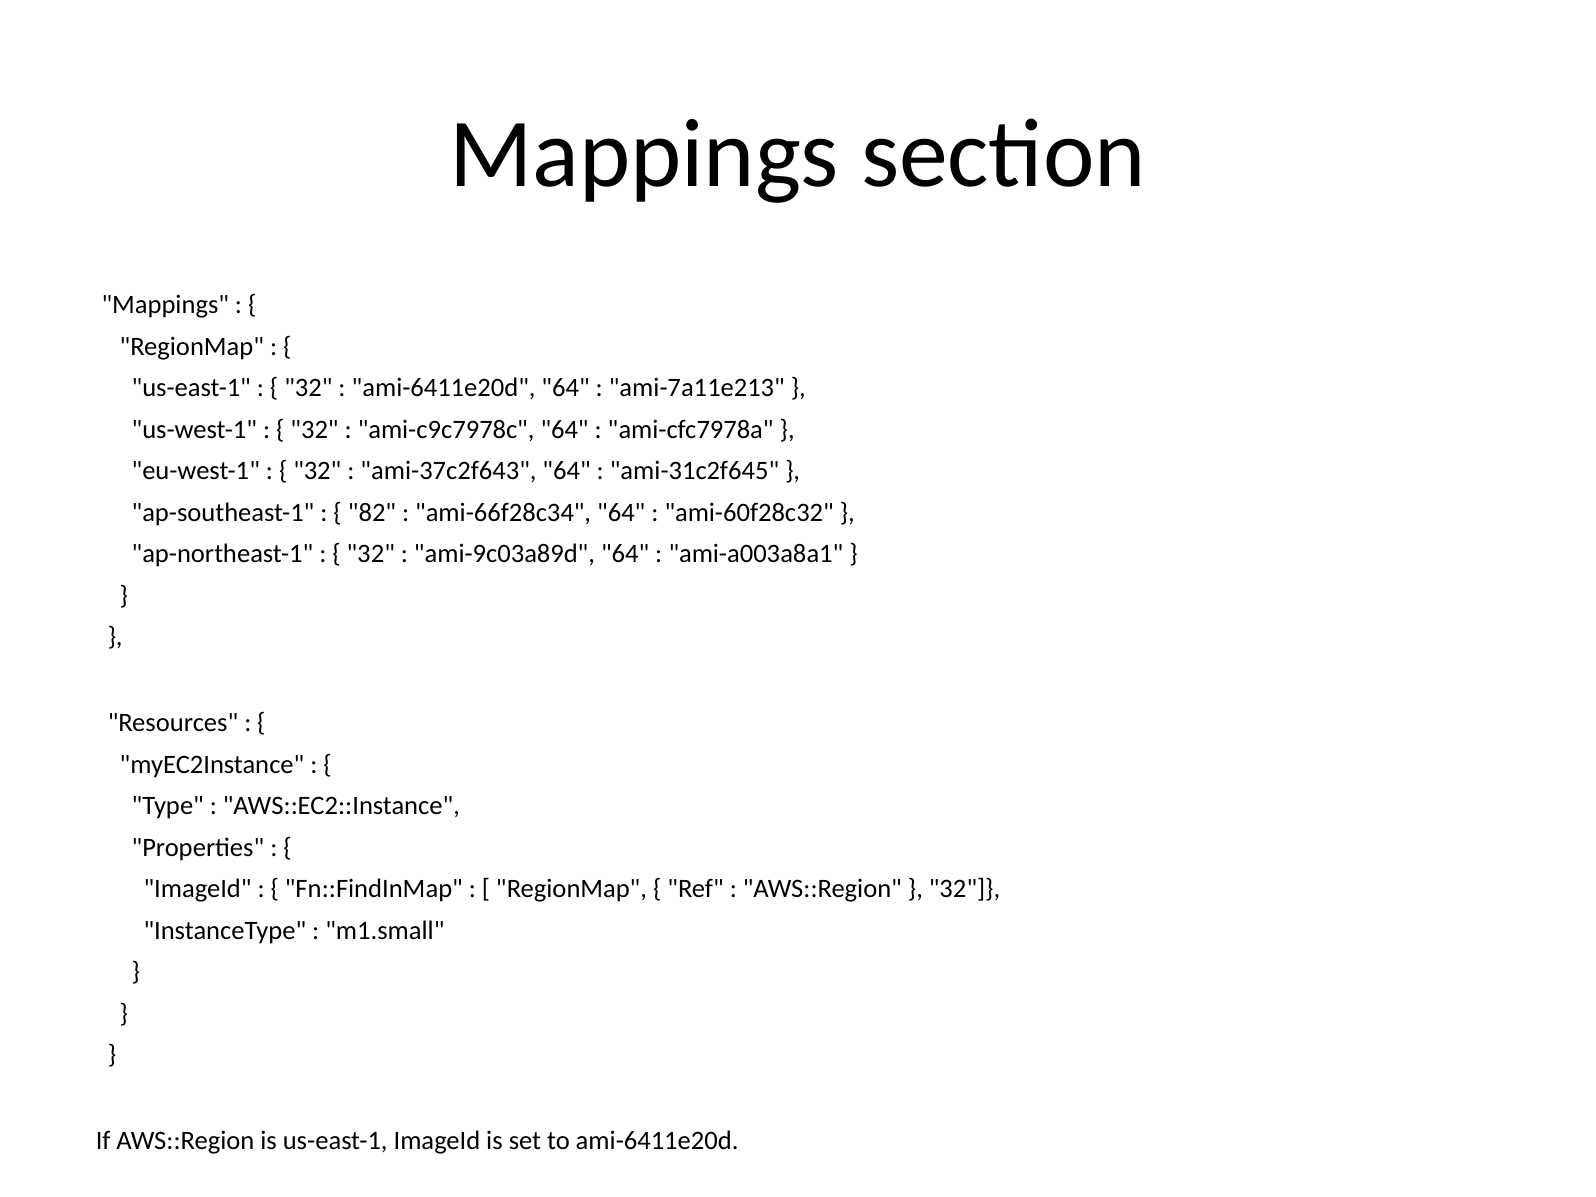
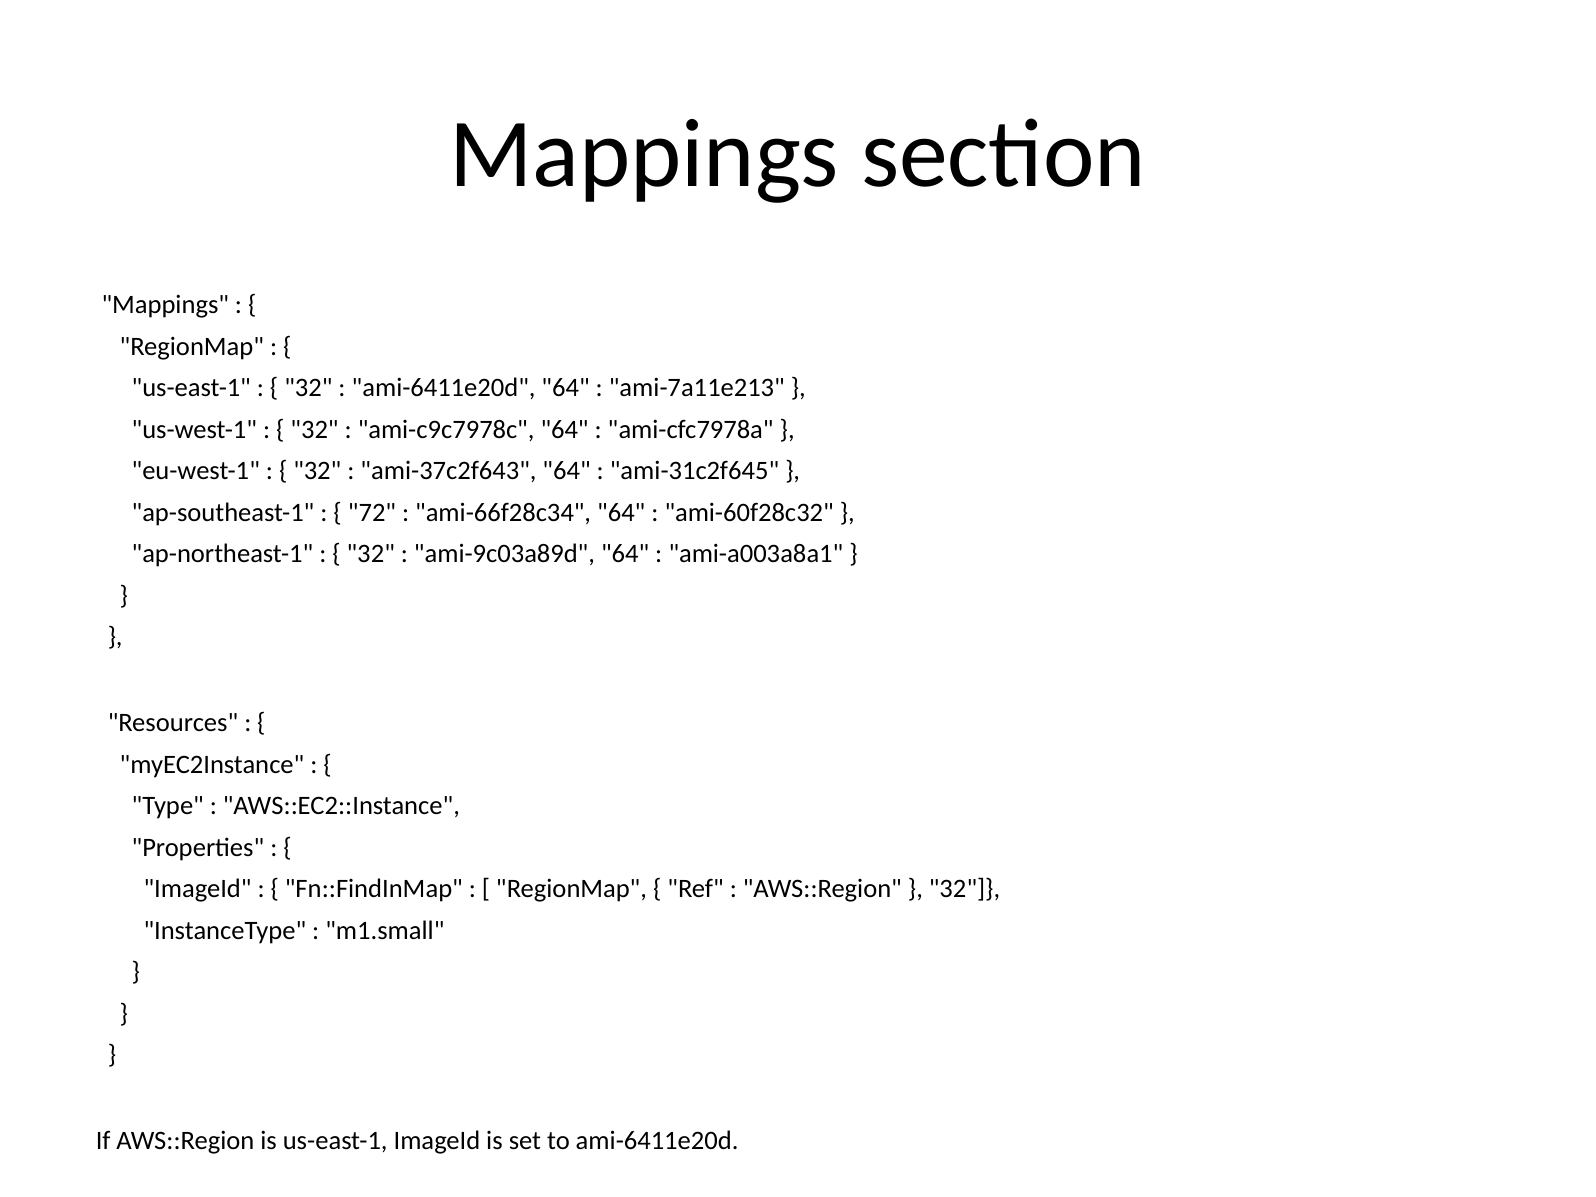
82: 82 -> 72
